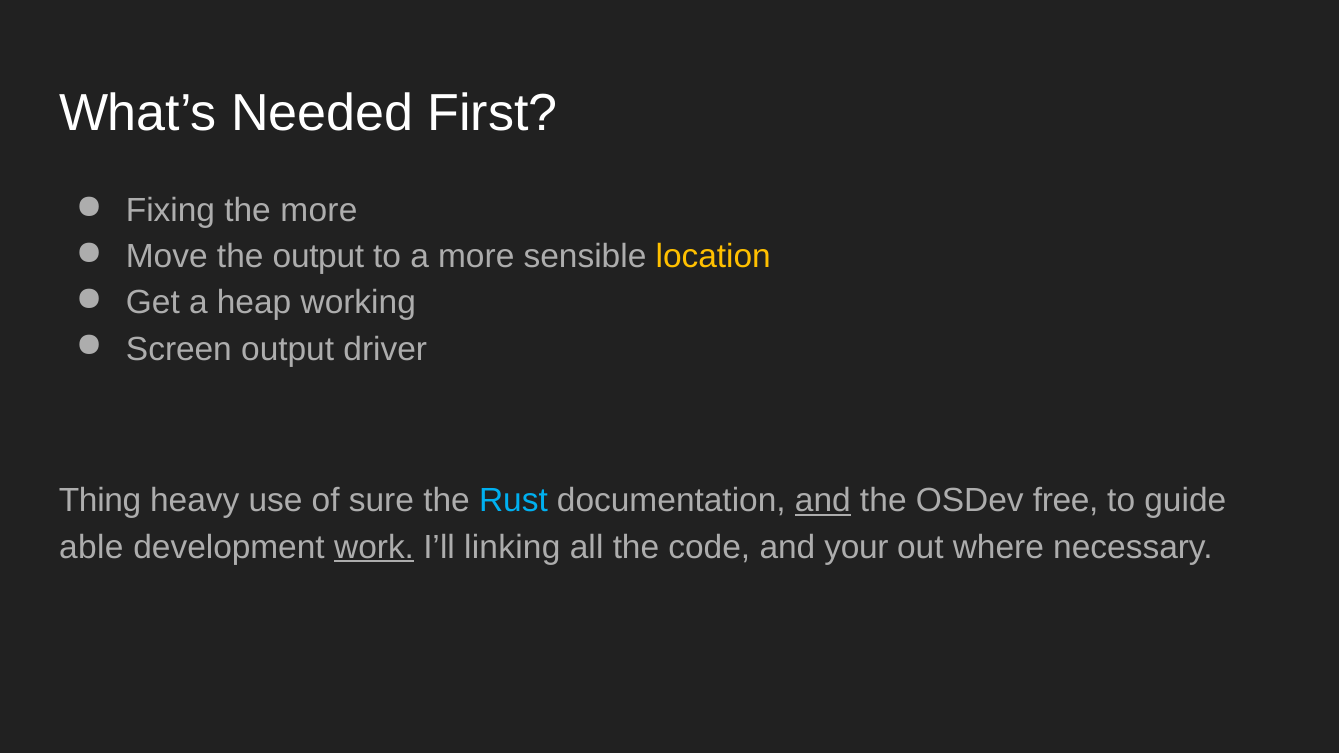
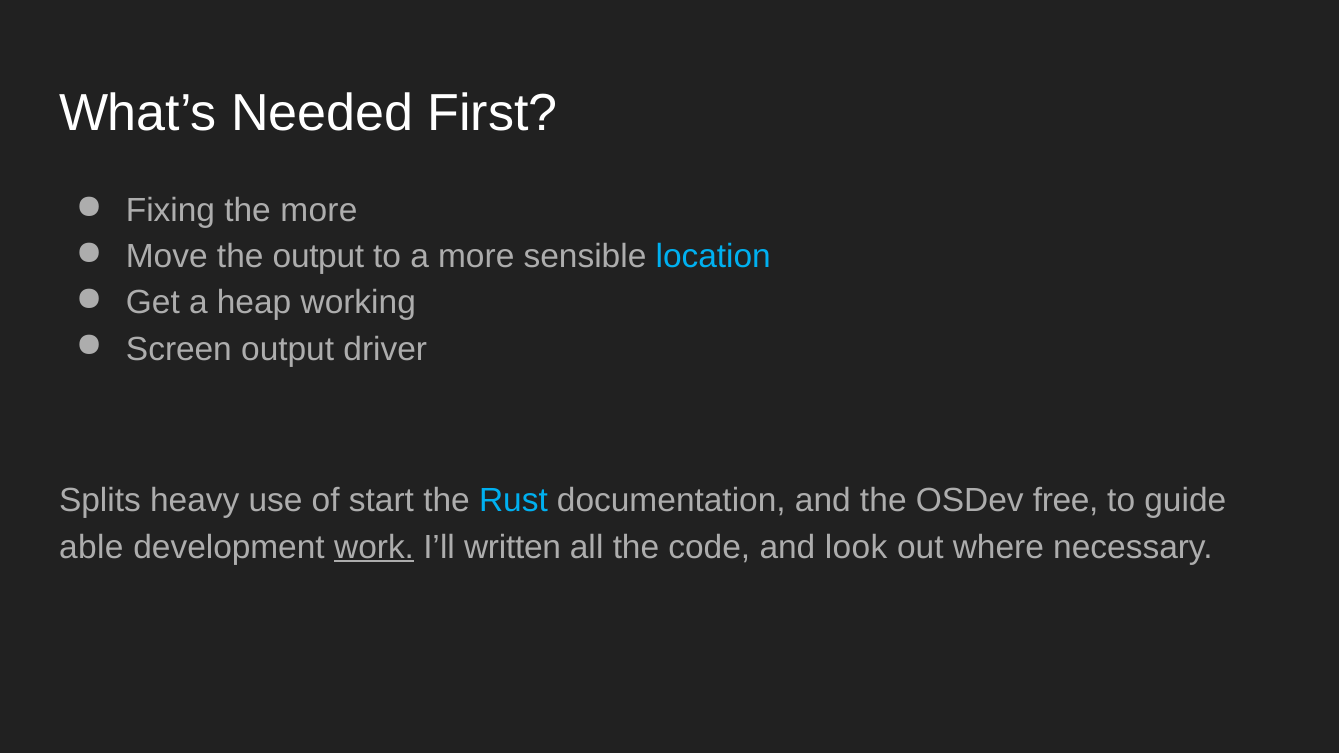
location colour: yellow -> light blue
Thing: Thing -> Splits
sure: sure -> start
and at (823, 501) underline: present -> none
linking: linking -> written
your: your -> look
